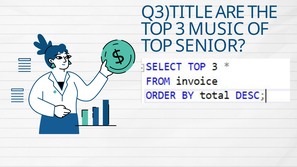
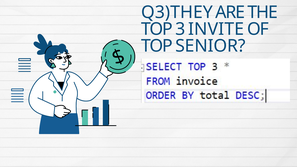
Q3)TITLE: Q3)TITLE -> Q3)THEY
MUSIC: MUSIC -> INVITE
